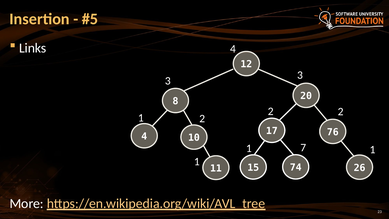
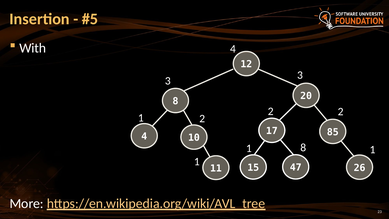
Links: Links -> With
76: 76 -> 85
1 7: 7 -> 8
74: 74 -> 47
